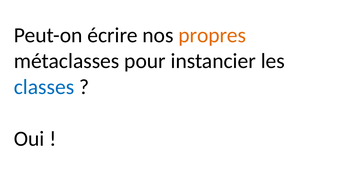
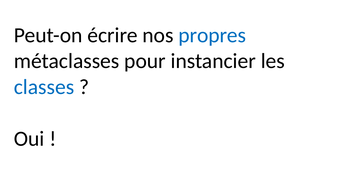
propres colour: orange -> blue
